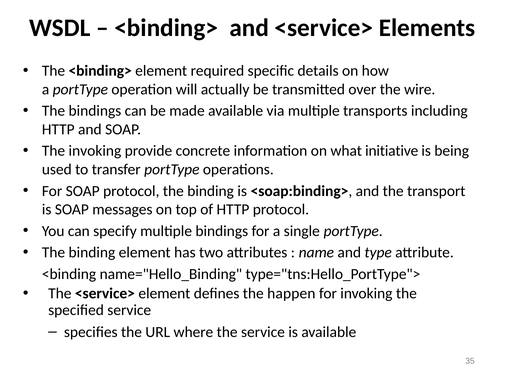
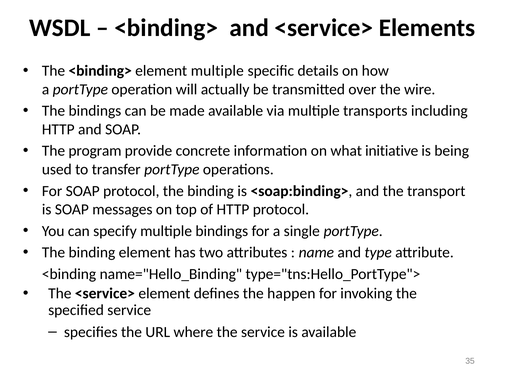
element required: required -> multiple
The invoking: invoking -> program
